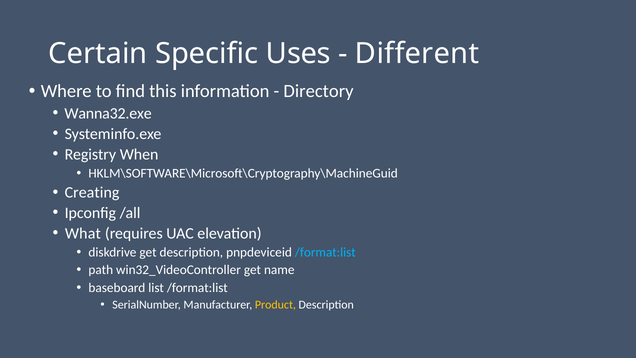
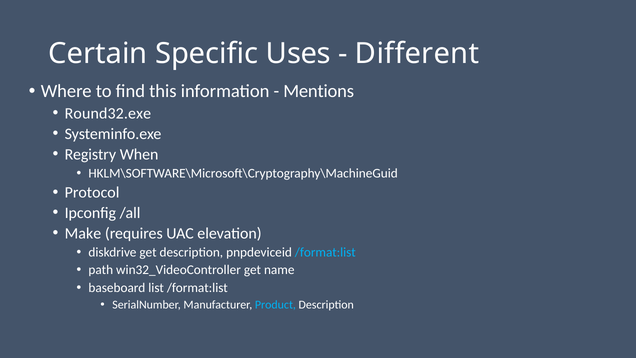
Directory: Directory -> Mentions
Wanna32.exe: Wanna32.exe -> Round32.exe
Creating: Creating -> Protocol
What: What -> Make
Product colour: yellow -> light blue
